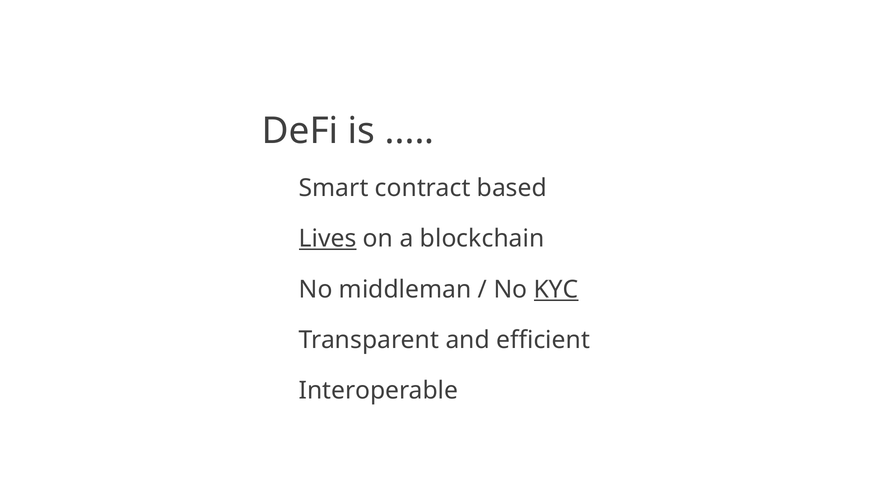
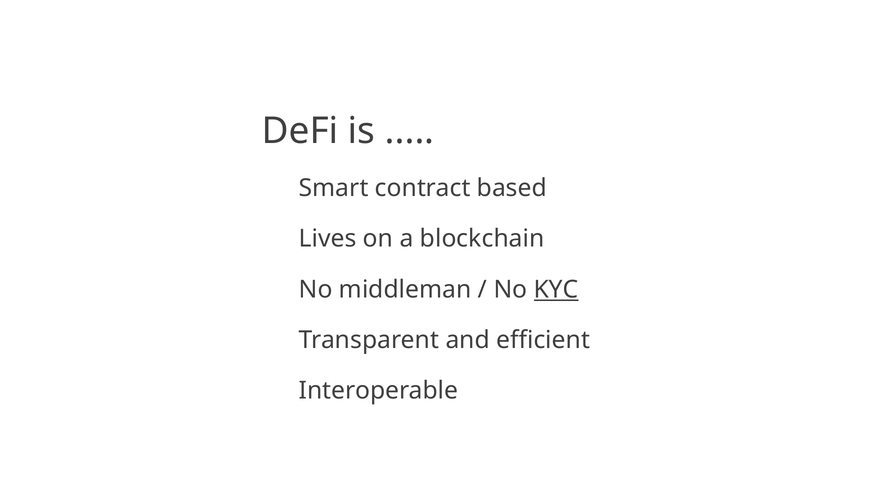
Lives underline: present -> none
